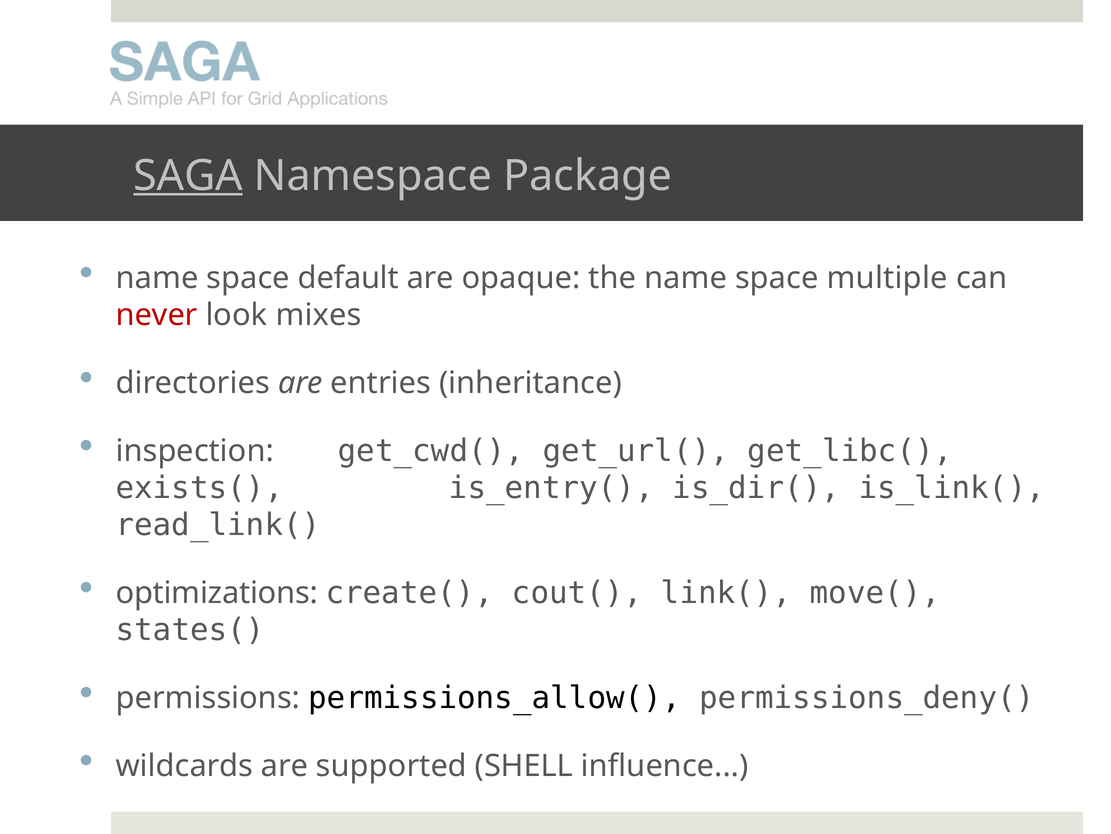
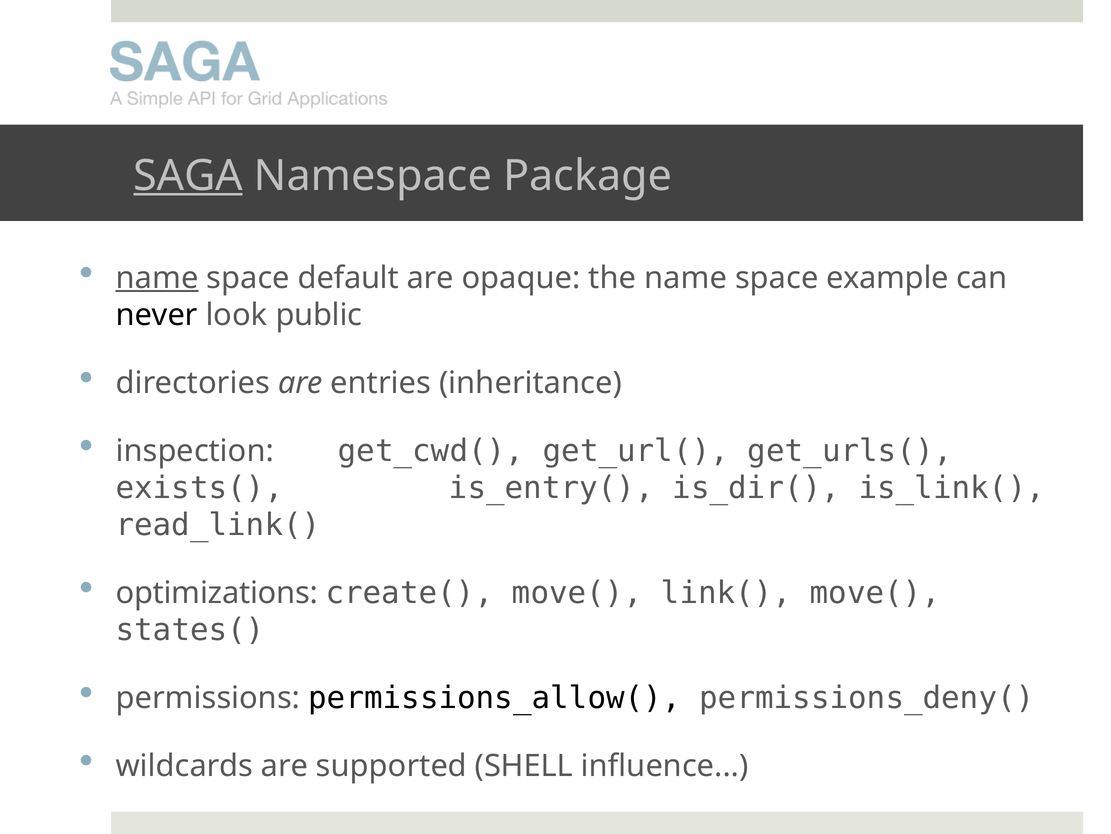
name at (157, 278) underline: none -> present
multiple: multiple -> example
never colour: red -> black
mixes: mixes -> public
get_libc(: get_libc( -> get_urls(
create( cout(: cout( -> move(
